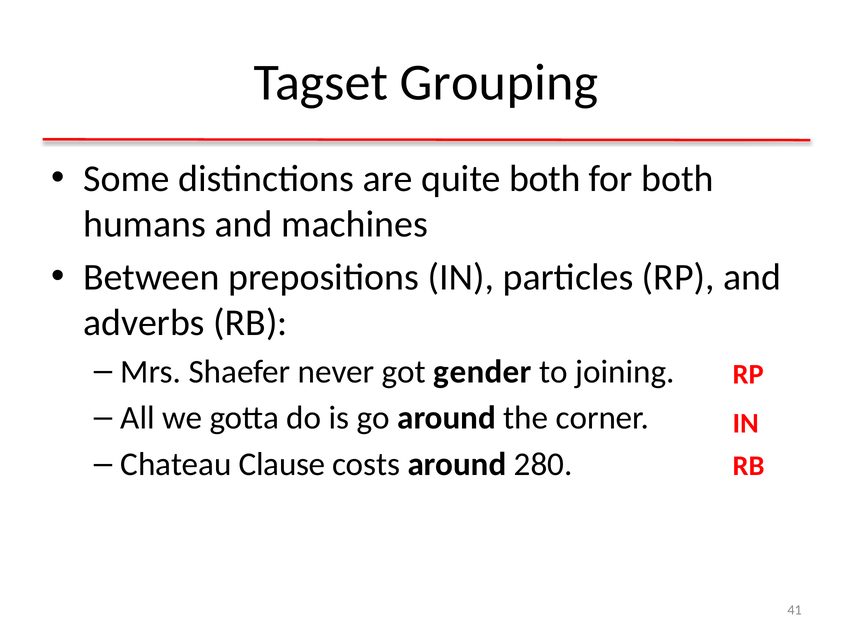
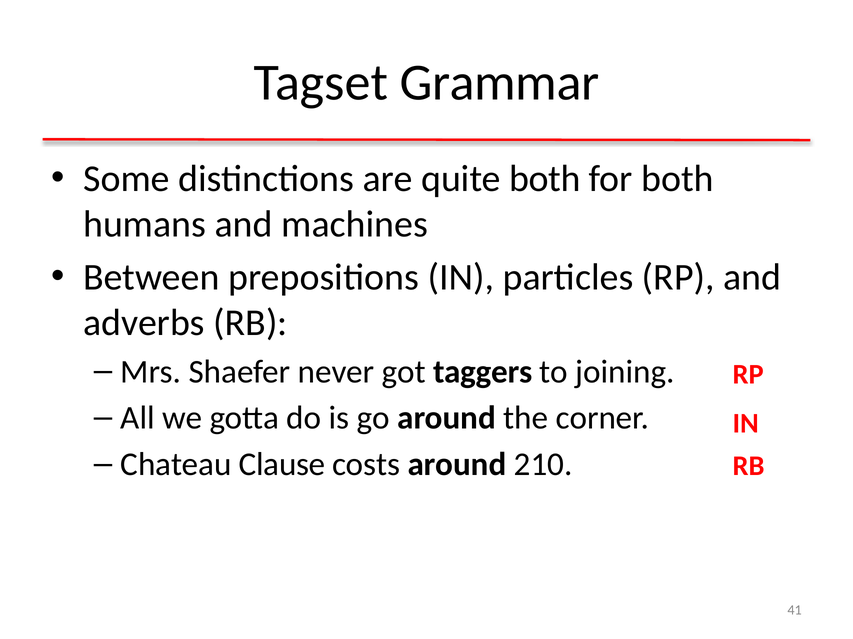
Grouping: Grouping -> Grammar
gender: gender -> taggers
280: 280 -> 210
